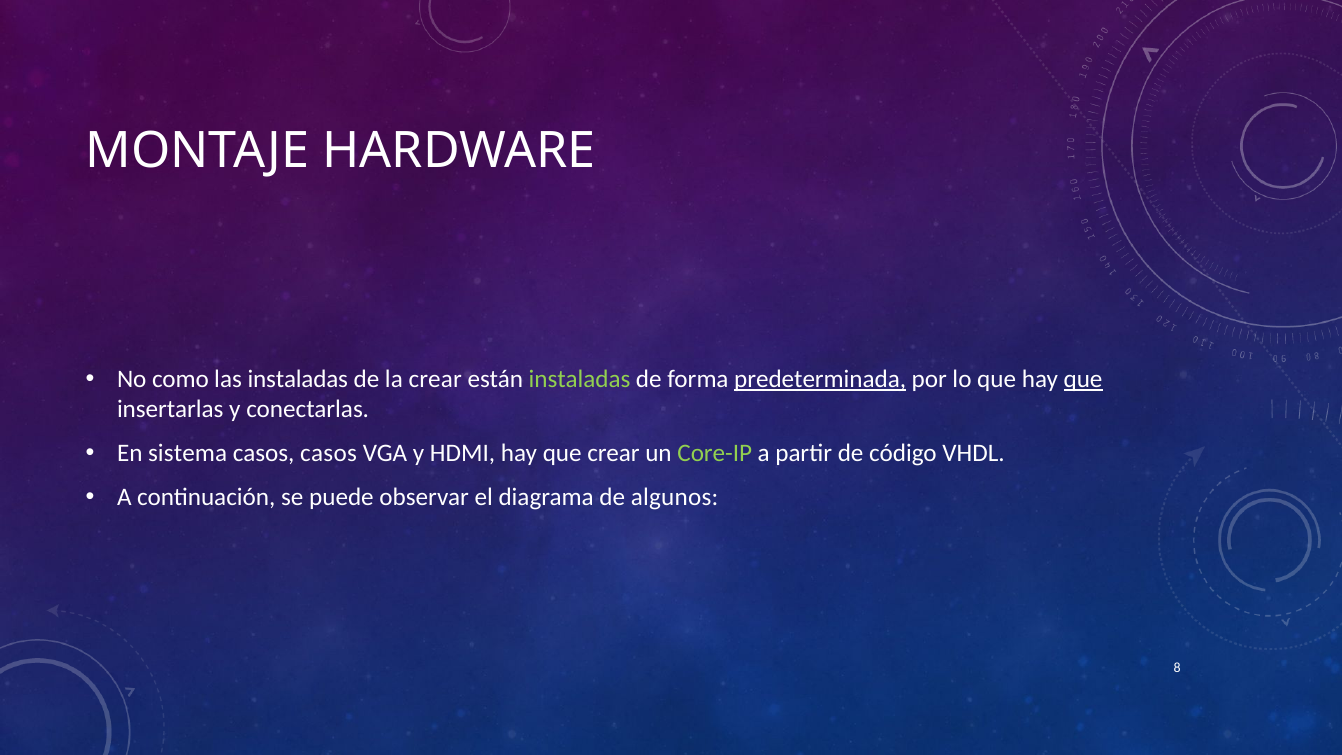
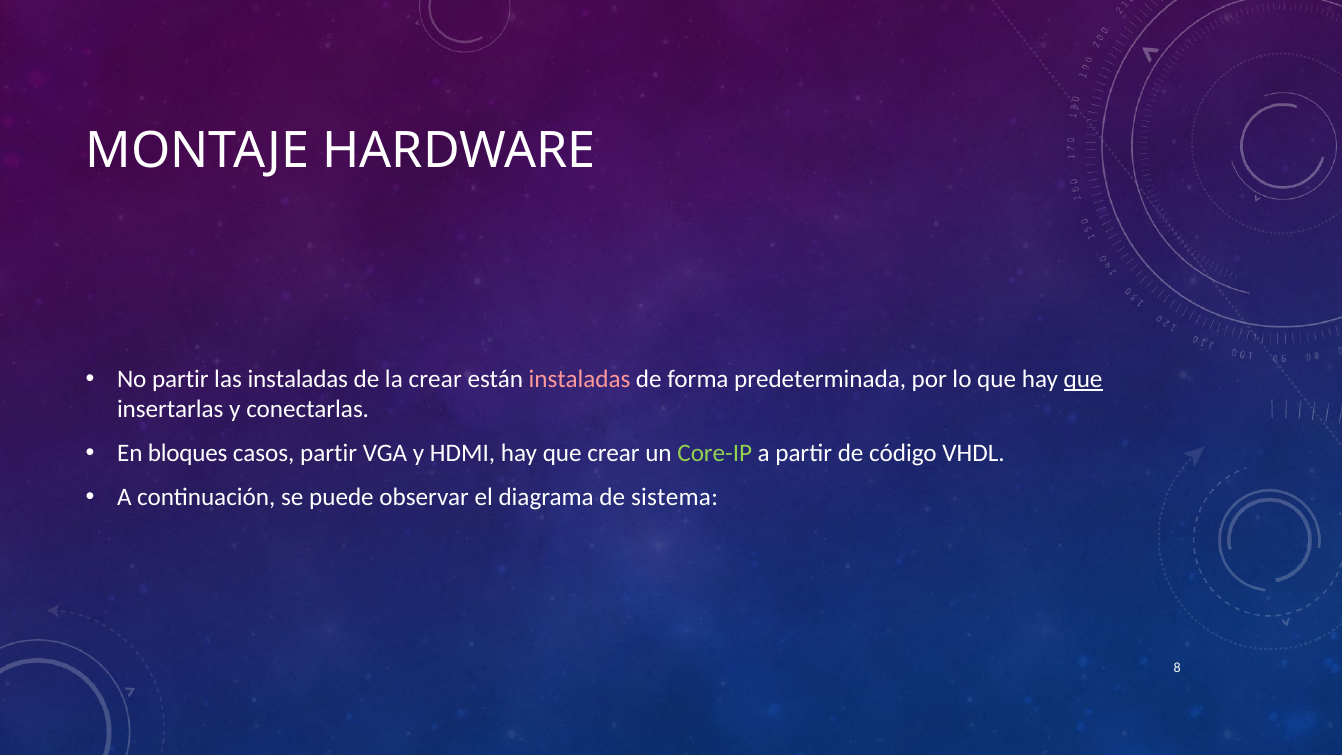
No como: como -> partir
instaladas at (580, 379) colour: light green -> pink
predeterminada underline: present -> none
sistema: sistema -> bloques
casos casos: casos -> partir
algunos: algunos -> sistema
